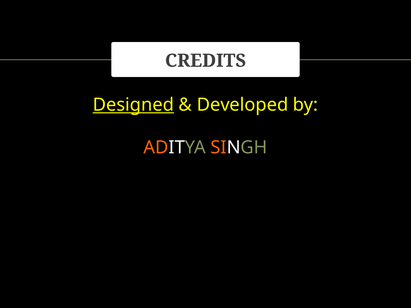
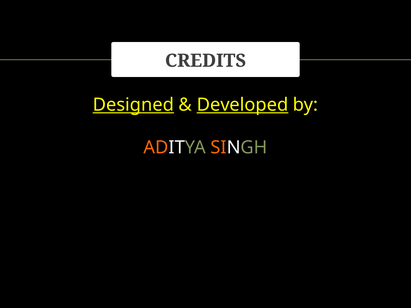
Developed underline: none -> present
